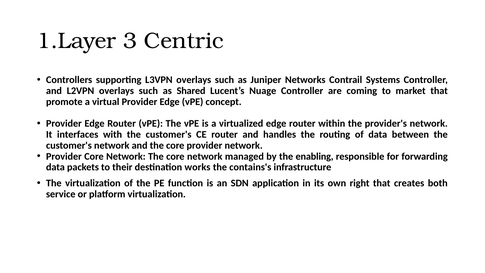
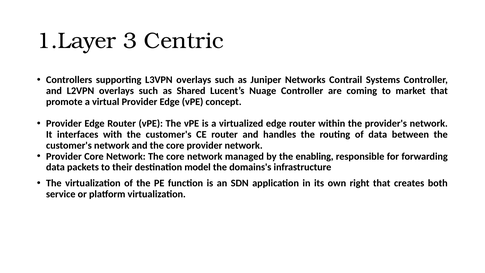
works: works -> model
contains's: contains's -> domains's
